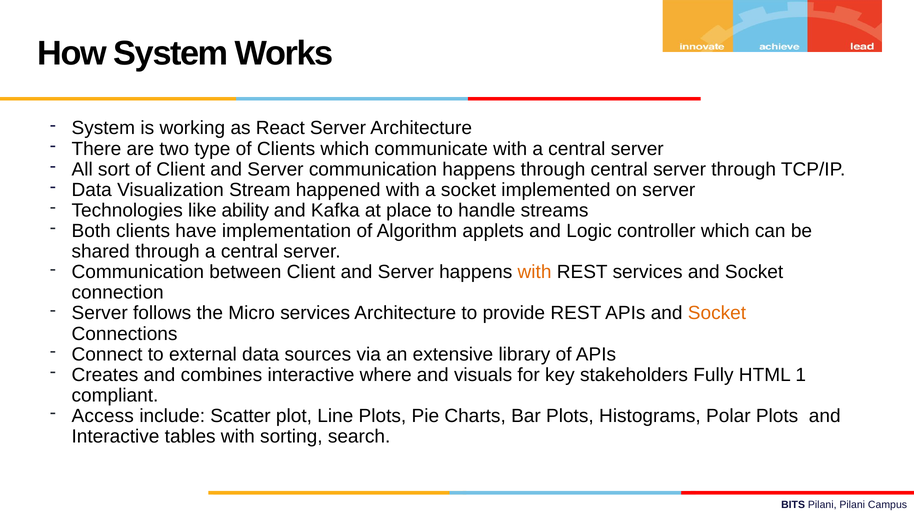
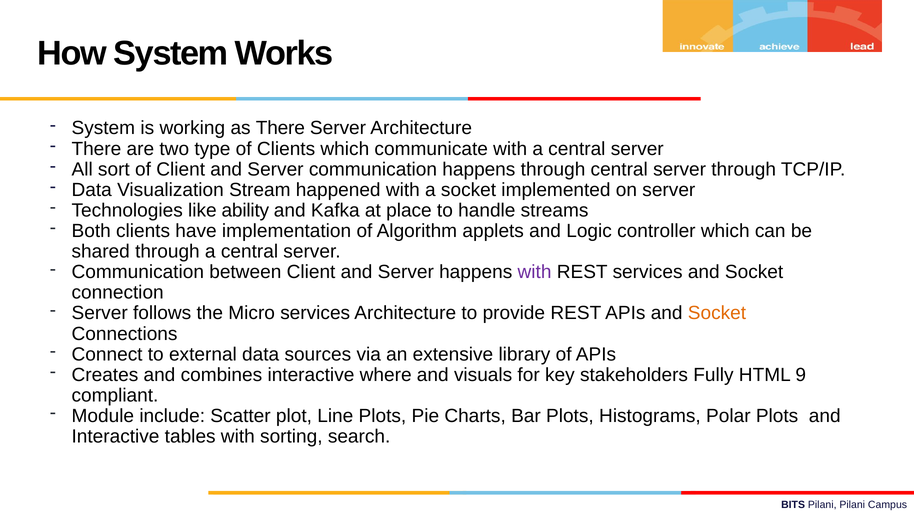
as React: React -> There
with at (535, 272) colour: orange -> purple
1: 1 -> 9
Access: Access -> Module
